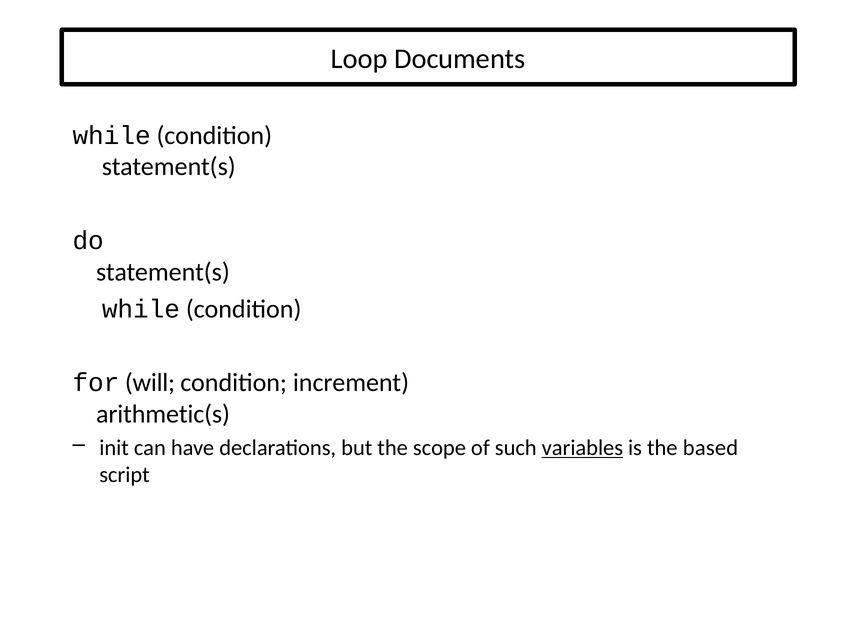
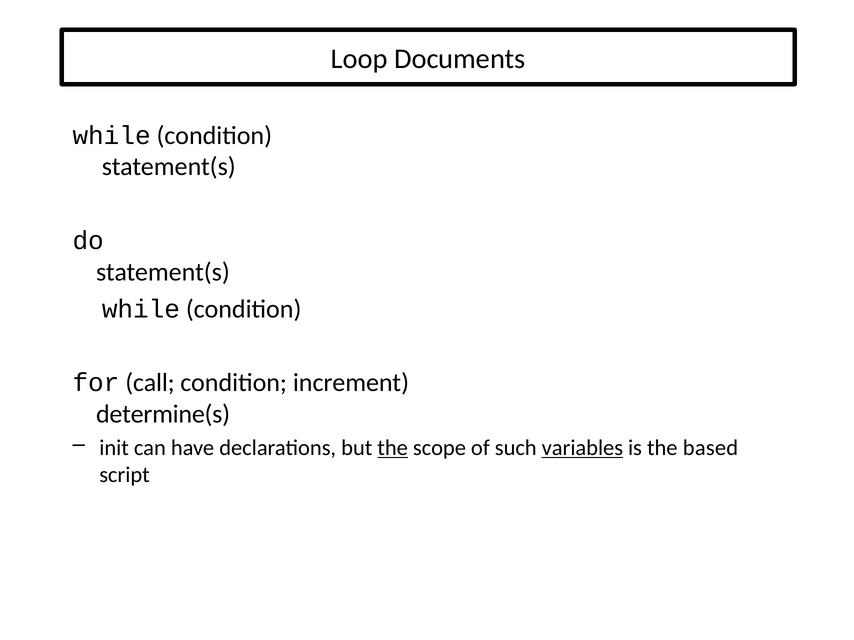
will: will -> call
arithmetic(s: arithmetic(s -> determine(s
the at (393, 448) underline: none -> present
